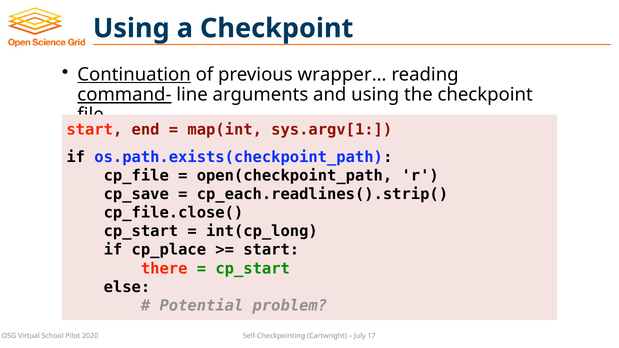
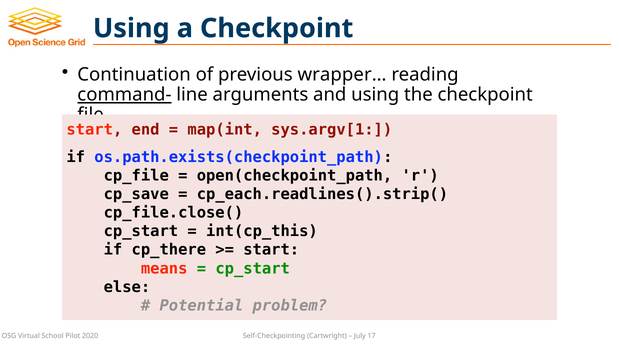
Continuation underline: present -> none
int(cp_long: int(cp_long -> int(cp_this
cp_place: cp_place -> cp_there
there: there -> means
